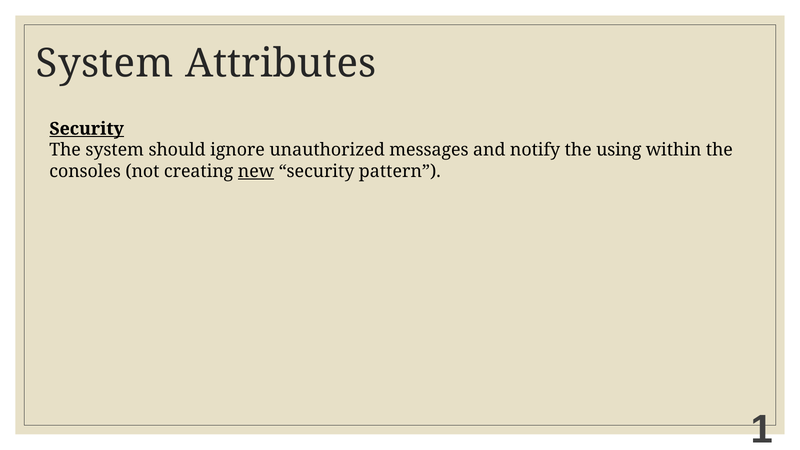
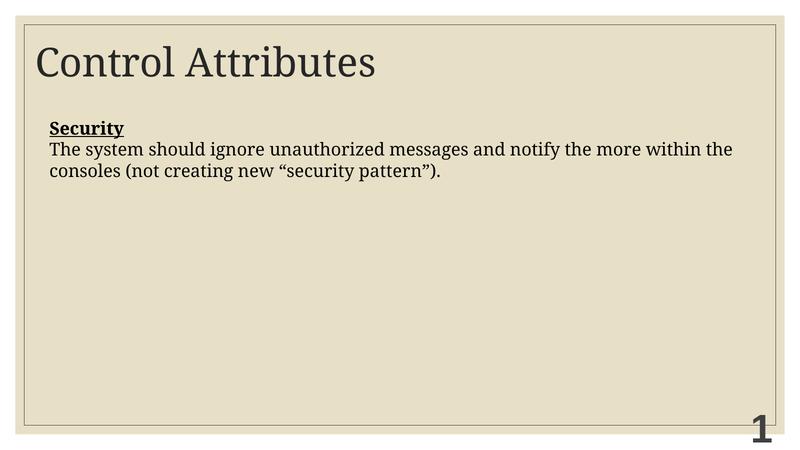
System at (105, 64): System -> Control
using: using -> more
new underline: present -> none
